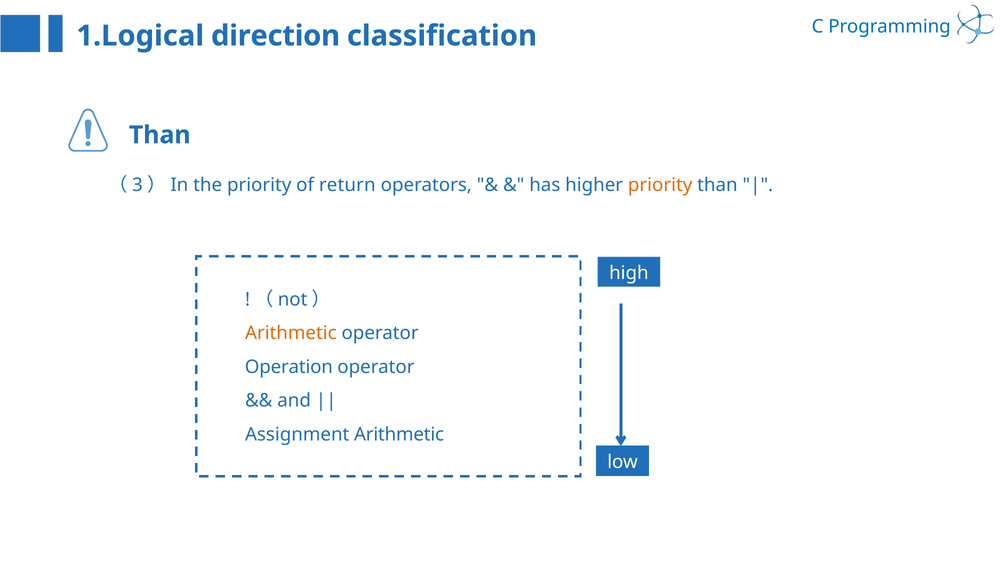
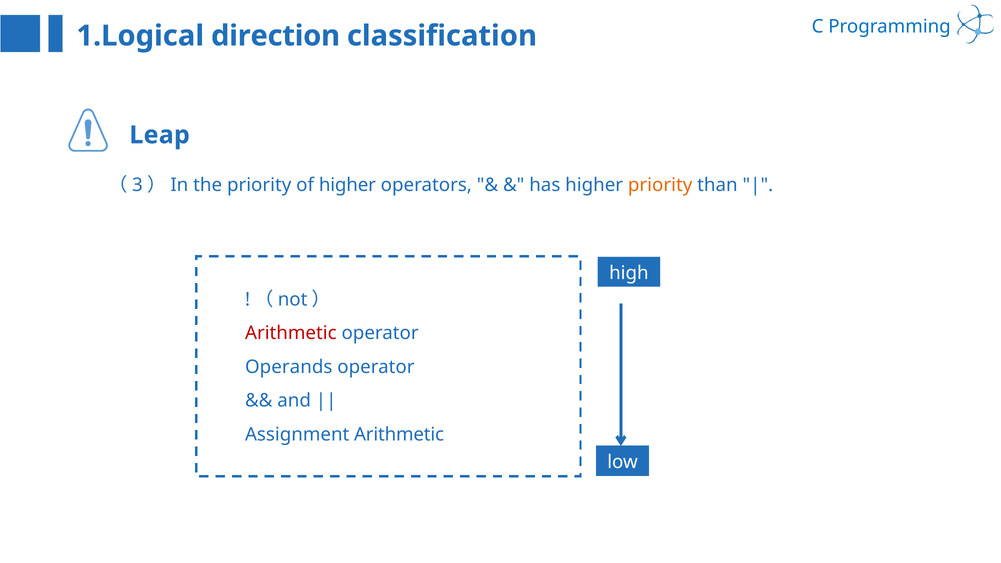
Than at (160, 135): Than -> Leap
of return: return -> higher
Arithmetic at (291, 333) colour: orange -> red
Operation: Operation -> Operands
